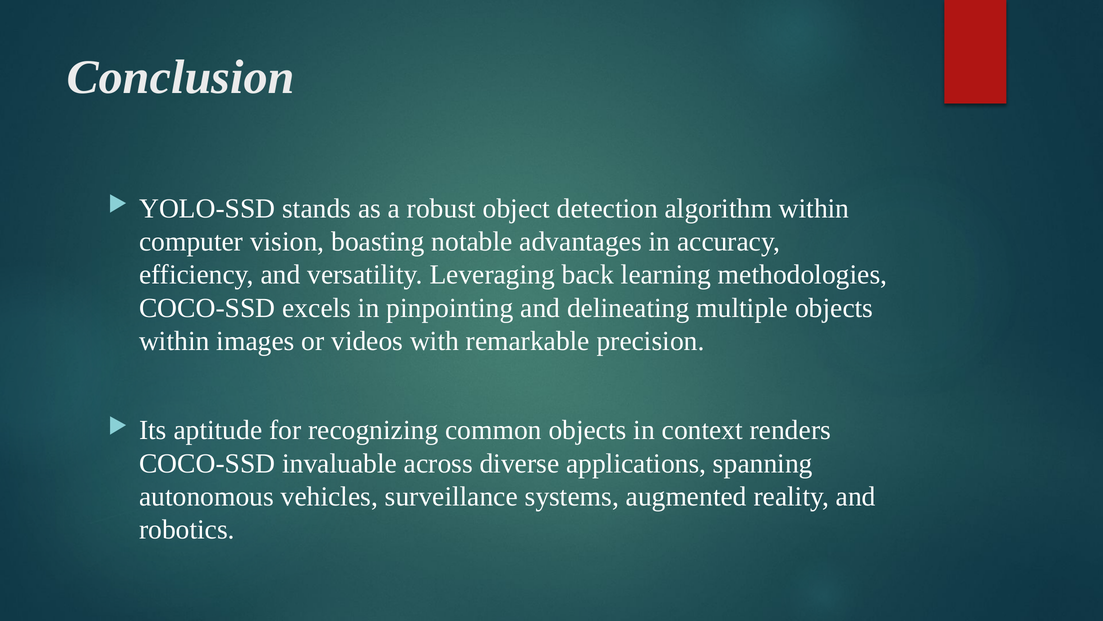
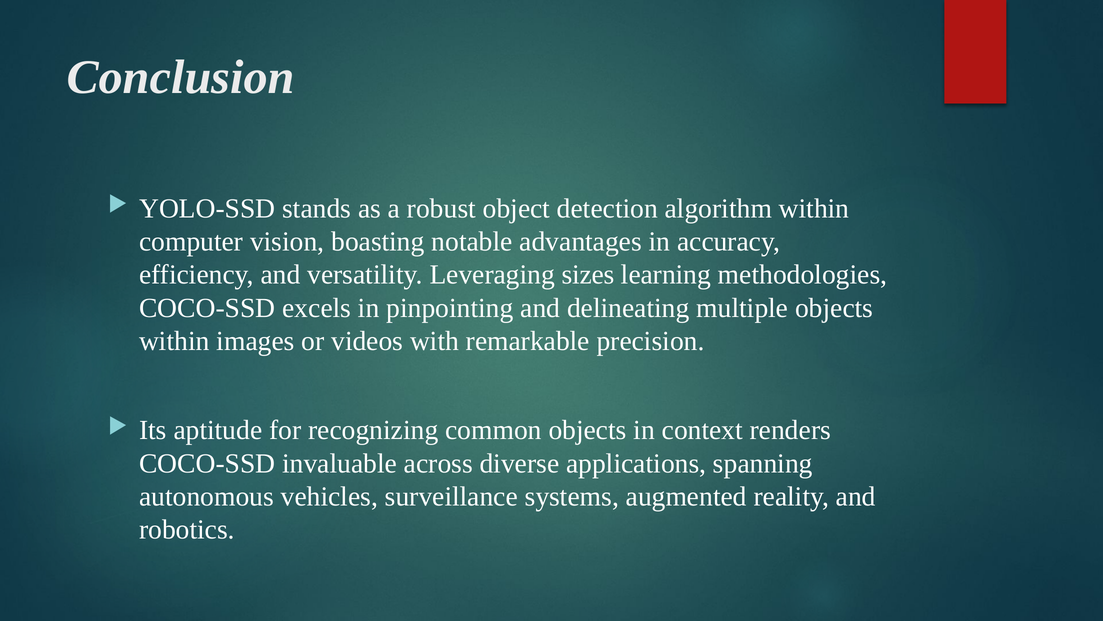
back: back -> sizes
